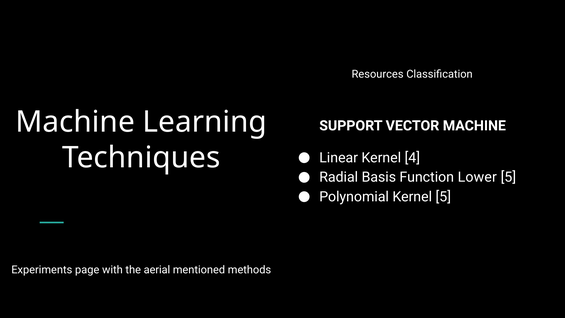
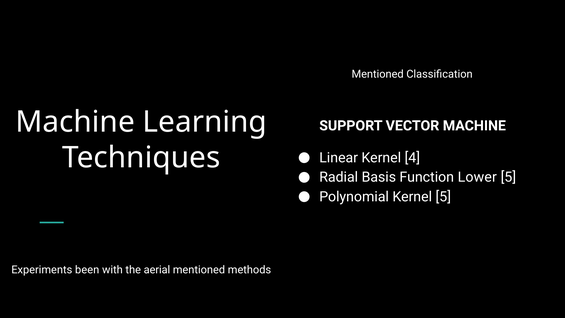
Resources at (378, 74): Resources -> Mentioned
page: page -> been
